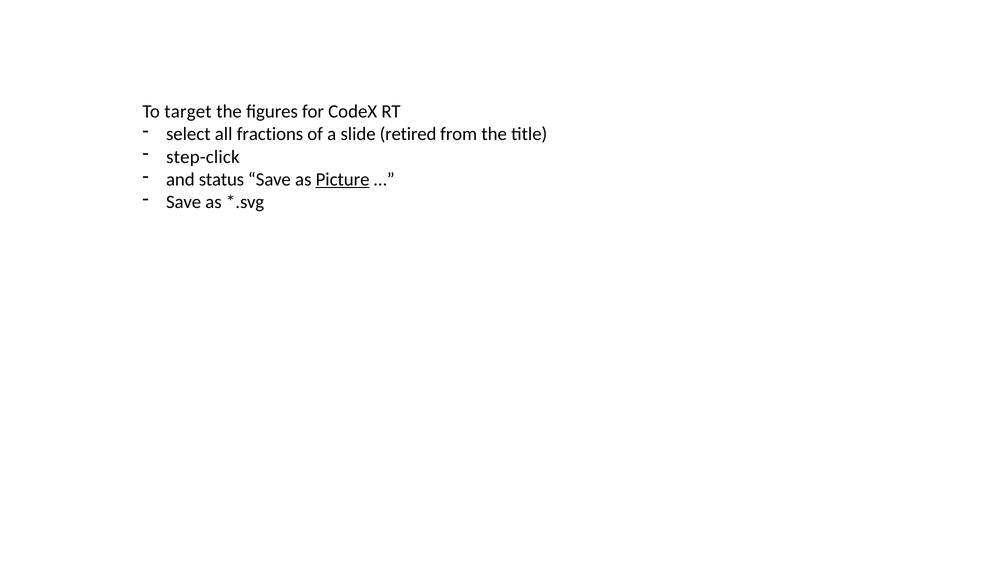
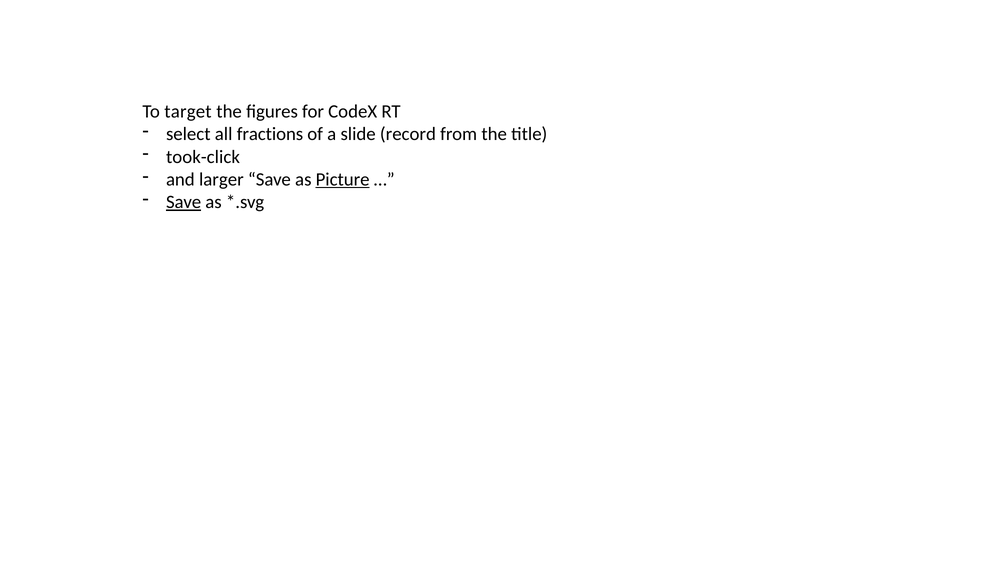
retired: retired -> record
step-click: step-click -> took-click
status: status -> larger
Save at (184, 202) underline: none -> present
